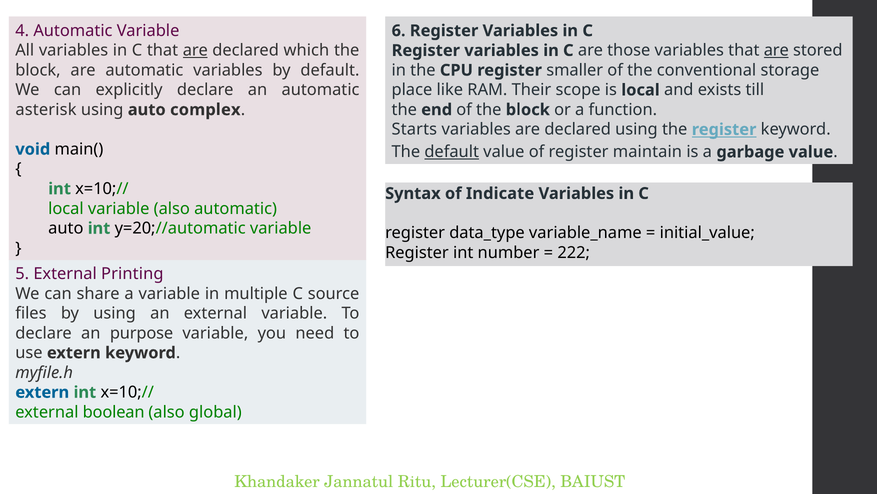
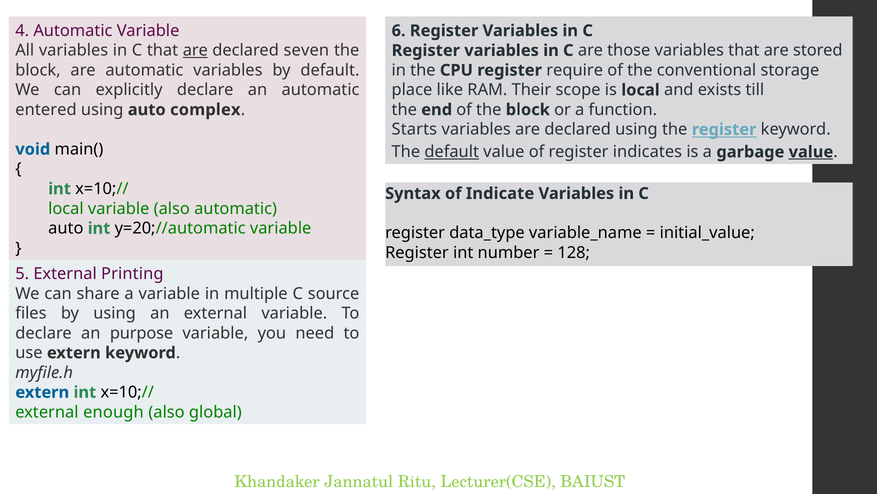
which: which -> seven
are at (776, 50) underline: present -> none
smaller: smaller -> require
asterisk: asterisk -> entered
maintain: maintain -> indicates
value at (811, 152) underline: none -> present
222: 222 -> 128
boolean: boolean -> enough
